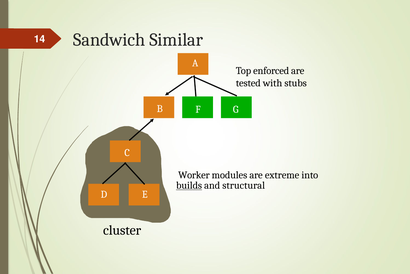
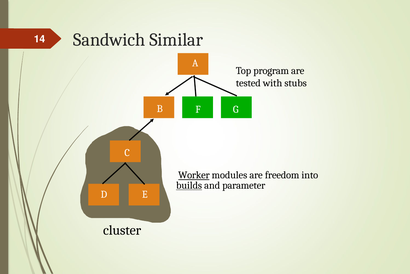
enforced: enforced -> program
Worker underline: none -> present
extreme: extreme -> freedom
structural: structural -> parameter
